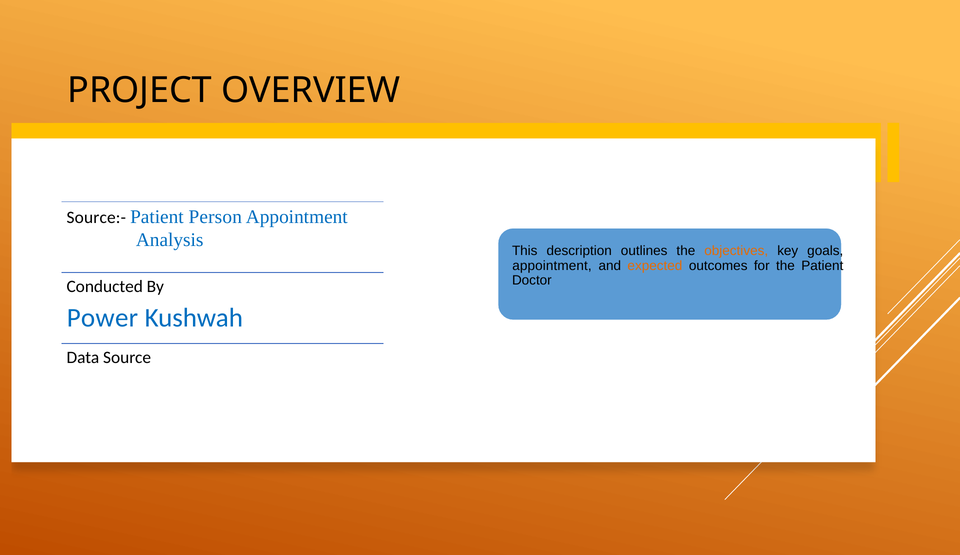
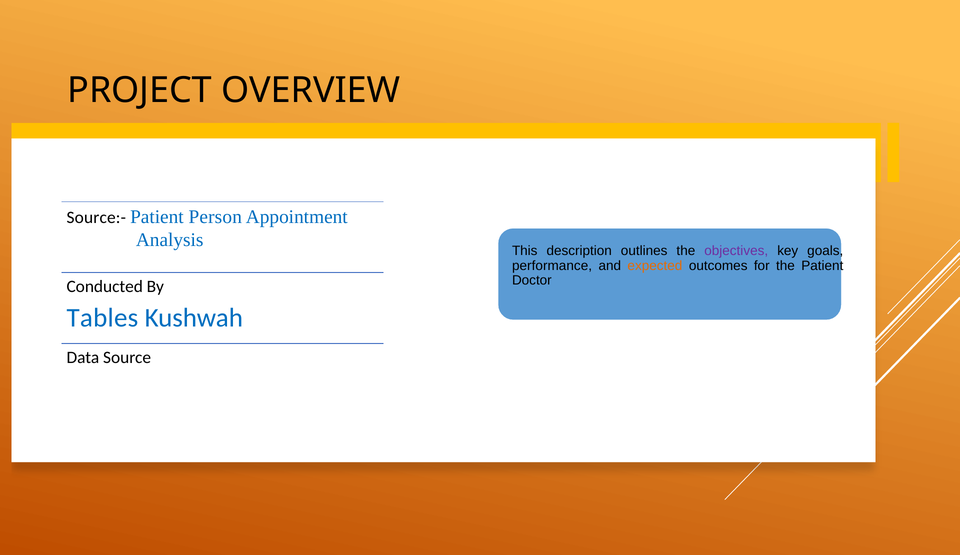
objectives colour: orange -> purple
appointment at (552, 266): appointment -> performance
Power: Power -> Tables
